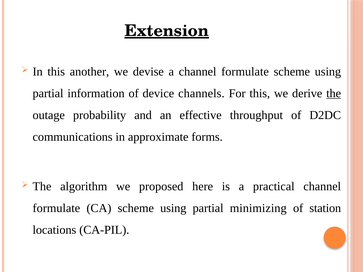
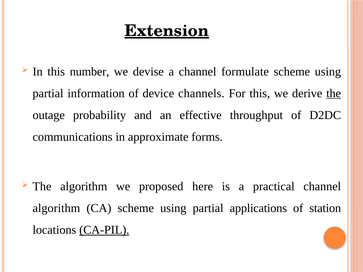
another: another -> number
formulate at (56, 208): formulate -> algorithm
minimizing: minimizing -> applications
CA-PIL underline: none -> present
